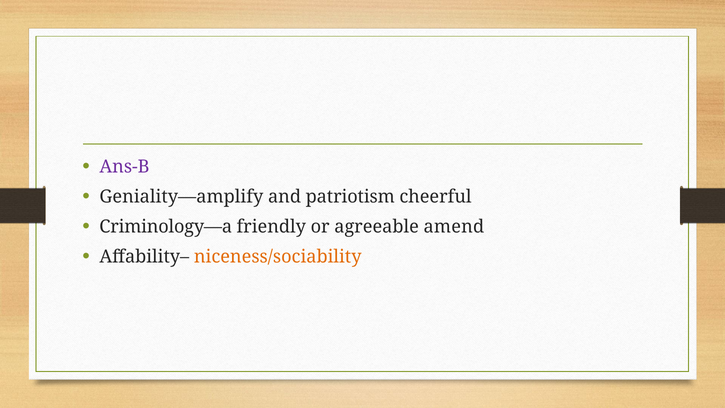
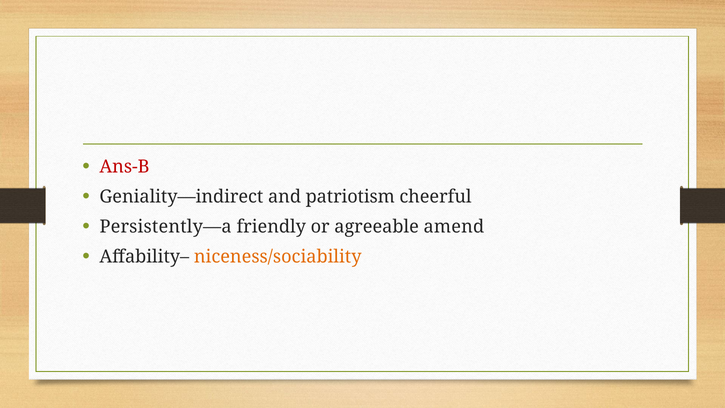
Ans-B colour: purple -> red
Geniality—amplify: Geniality—amplify -> Geniality—indirect
Criminology—a: Criminology—a -> Persistently—a
